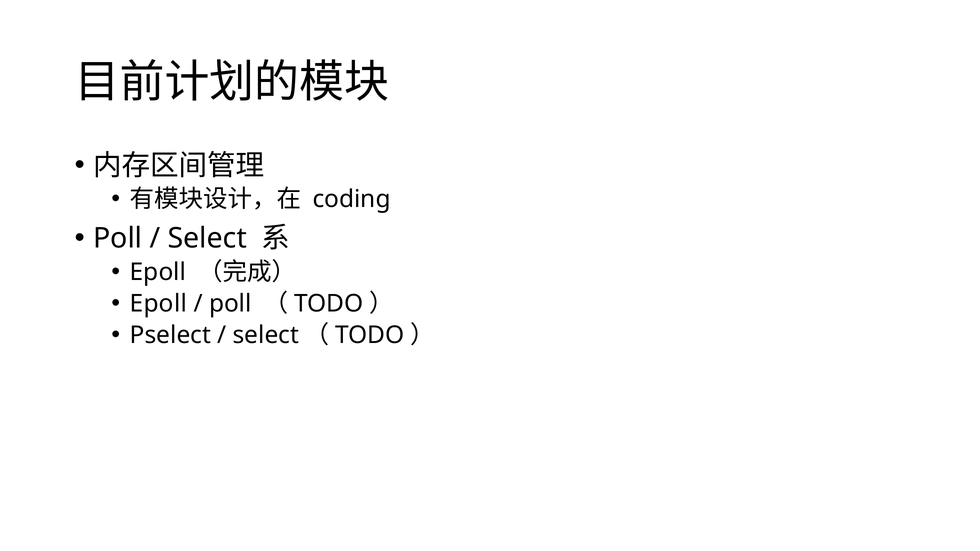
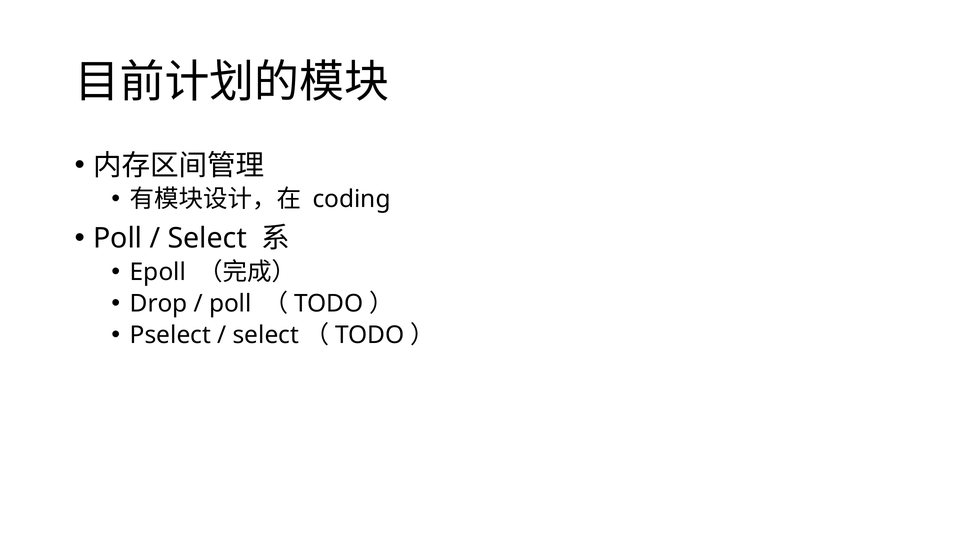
Epoll at (158, 304): Epoll -> Drop
